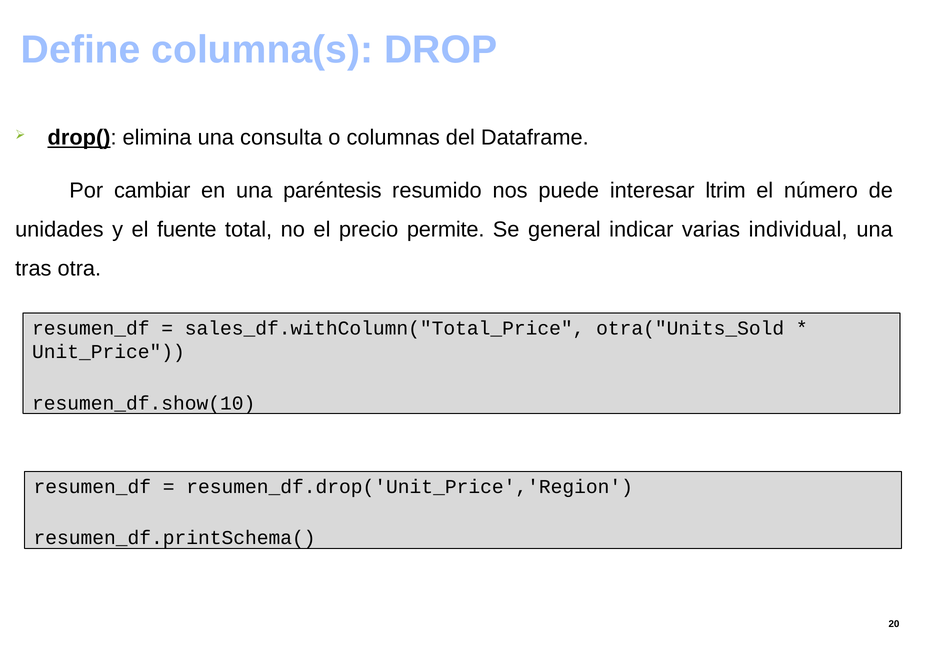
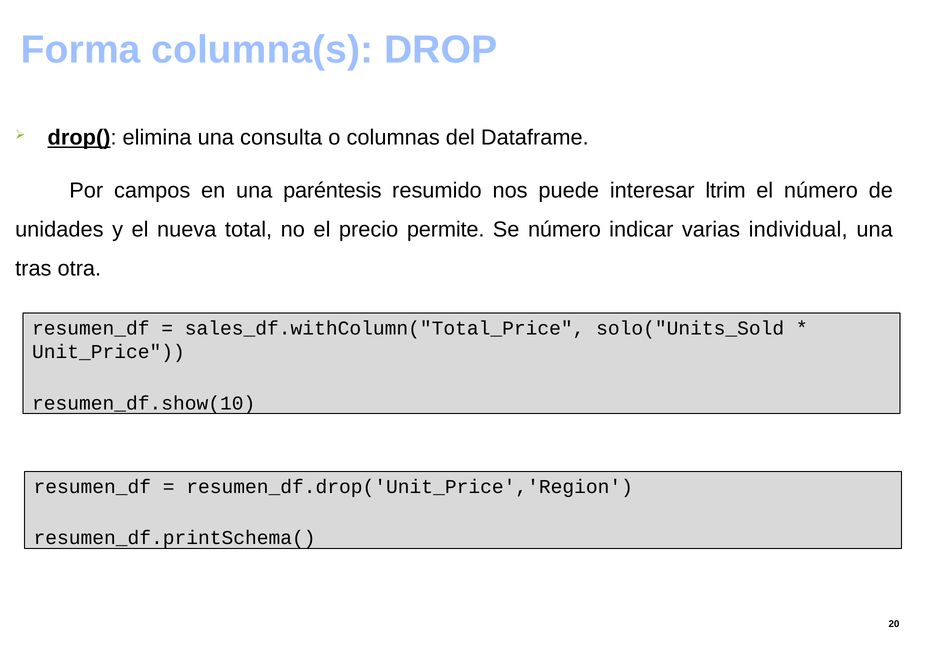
Define: Define -> Forma
cambiar: cambiar -> campos
fuente: fuente -> nueva
Se general: general -> número
otra("Units_Sold: otra("Units_Sold -> solo("Units_Sold
